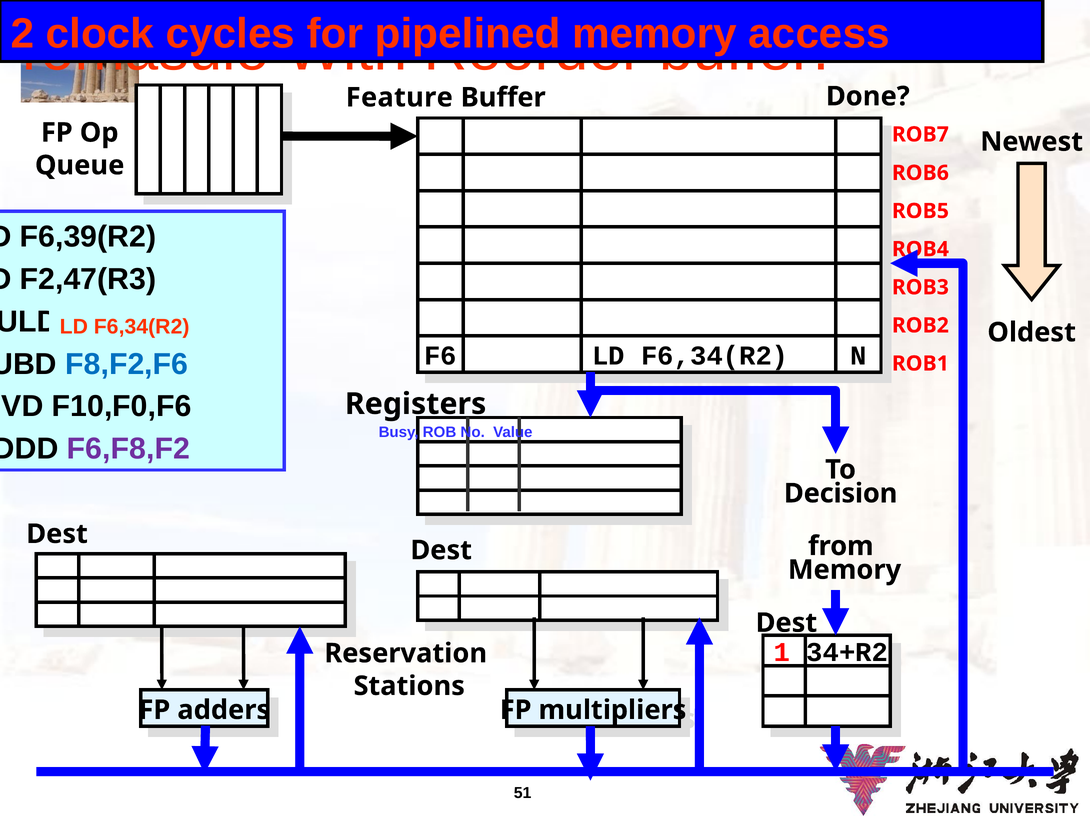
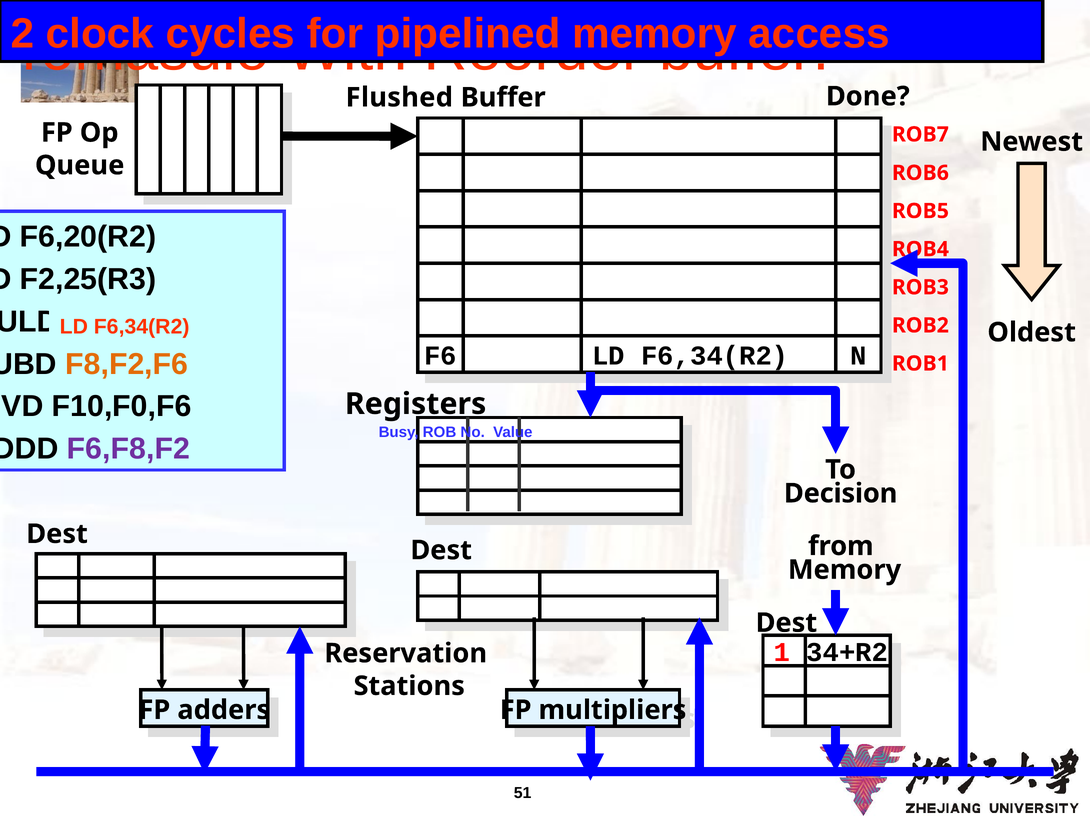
Feature: Feature -> Flushed
F6,39(R2: F6,39(R2 -> F6,20(R2
F2,47(R3: F2,47(R3 -> F2,25(R3
F8,F2,F6 colour: blue -> orange
